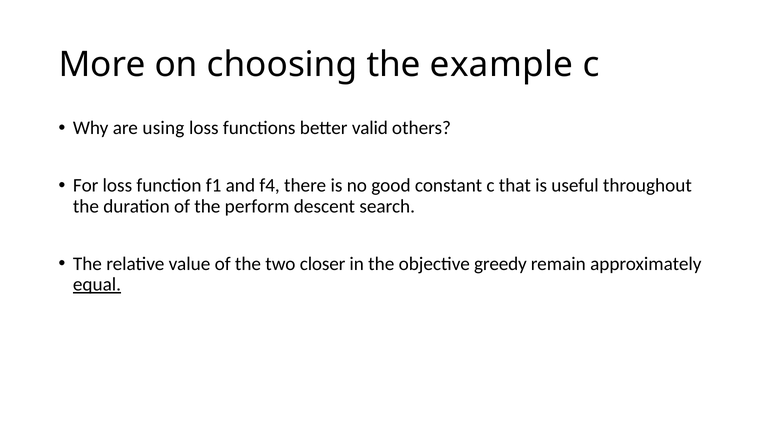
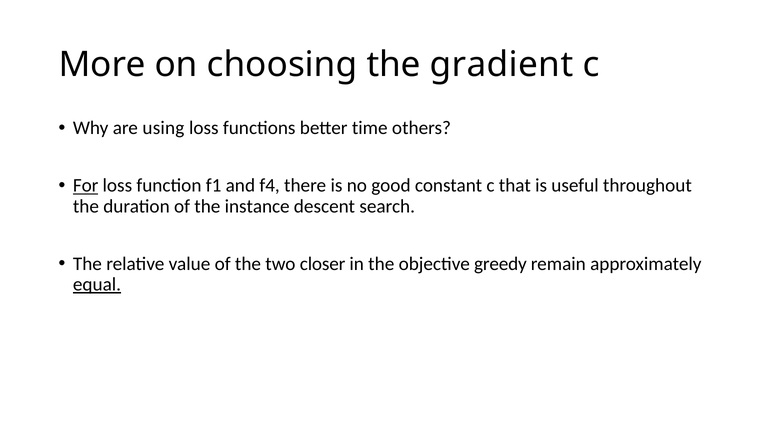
example: example -> gradient
valid: valid -> time
For underline: none -> present
perform: perform -> instance
